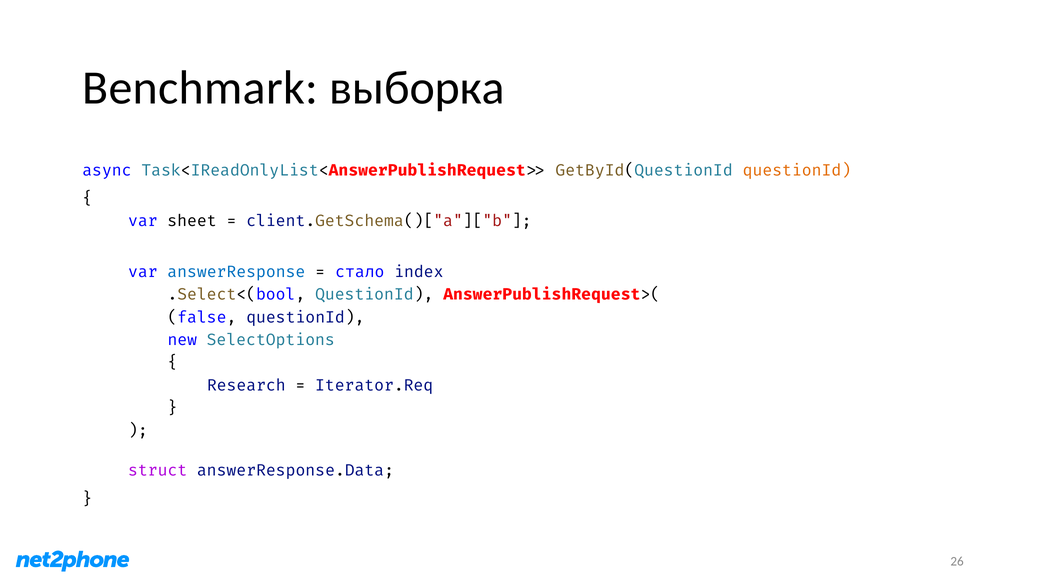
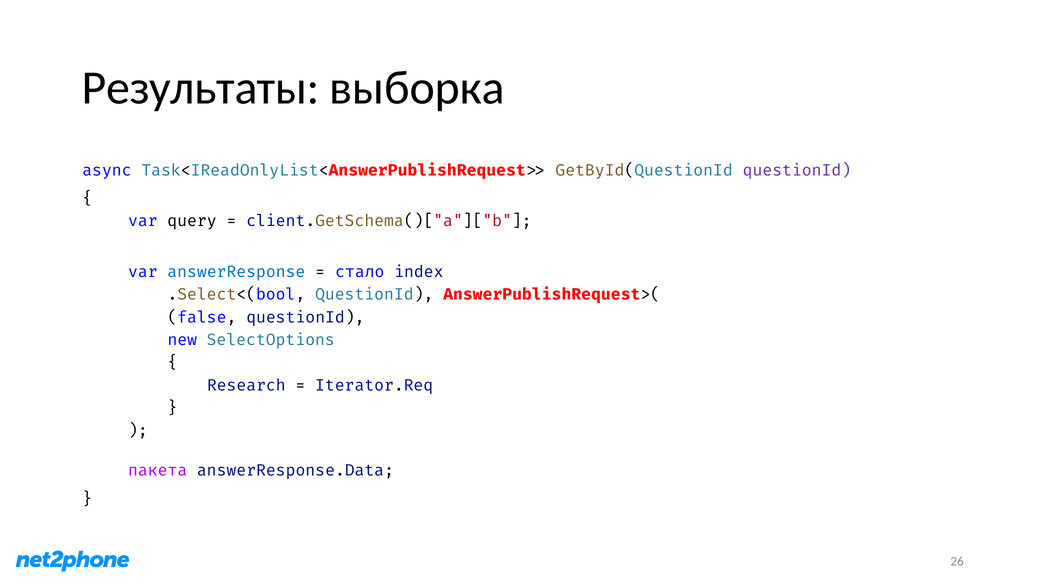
Benchmark: Benchmark -> Результаты
questionId at (797, 170) colour: orange -> purple
sheet: sheet -> query
struct: struct -> пакета
